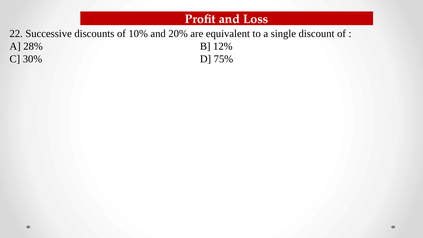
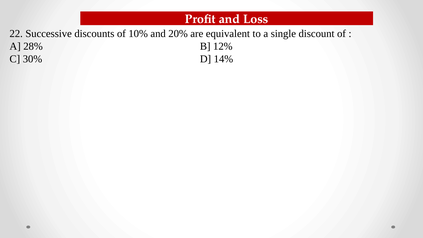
75%: 75% -> 14%
